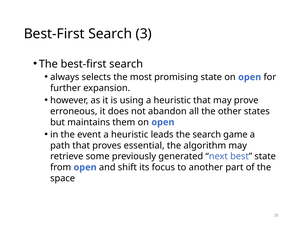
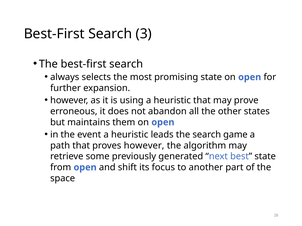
proves essential: essential -> however
